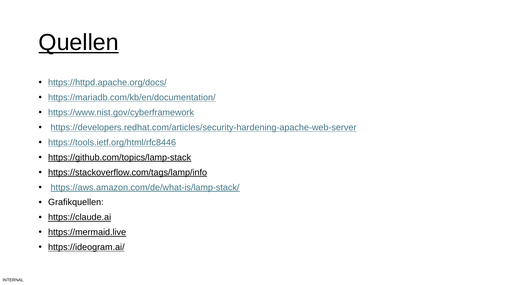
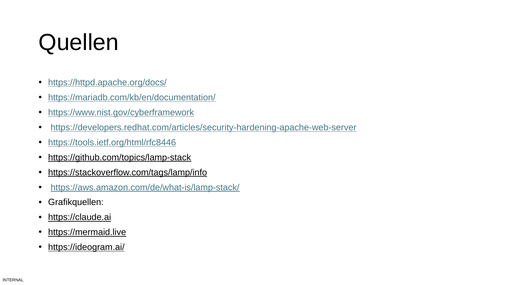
Quellen underline: present -> none
